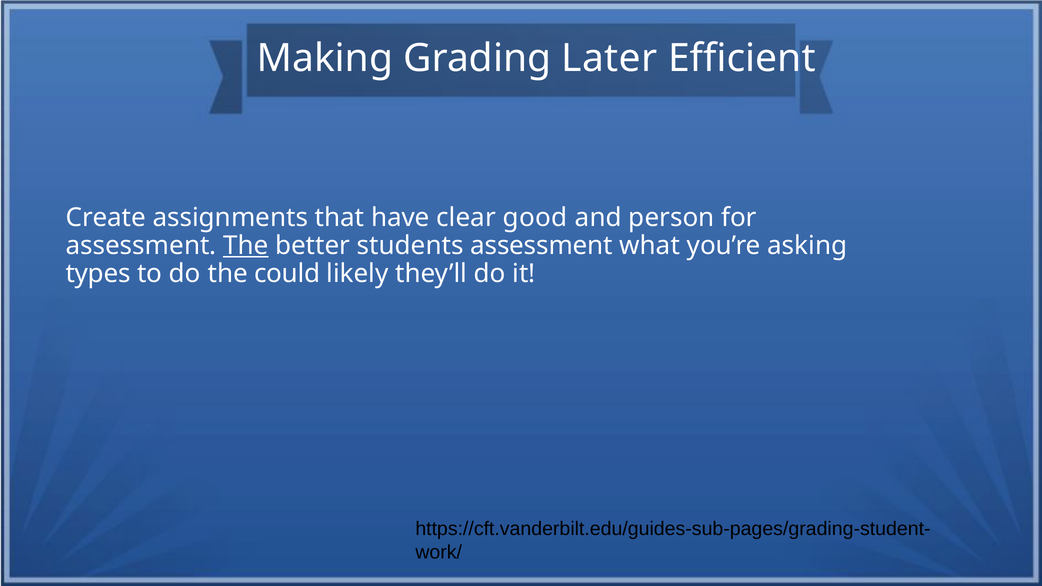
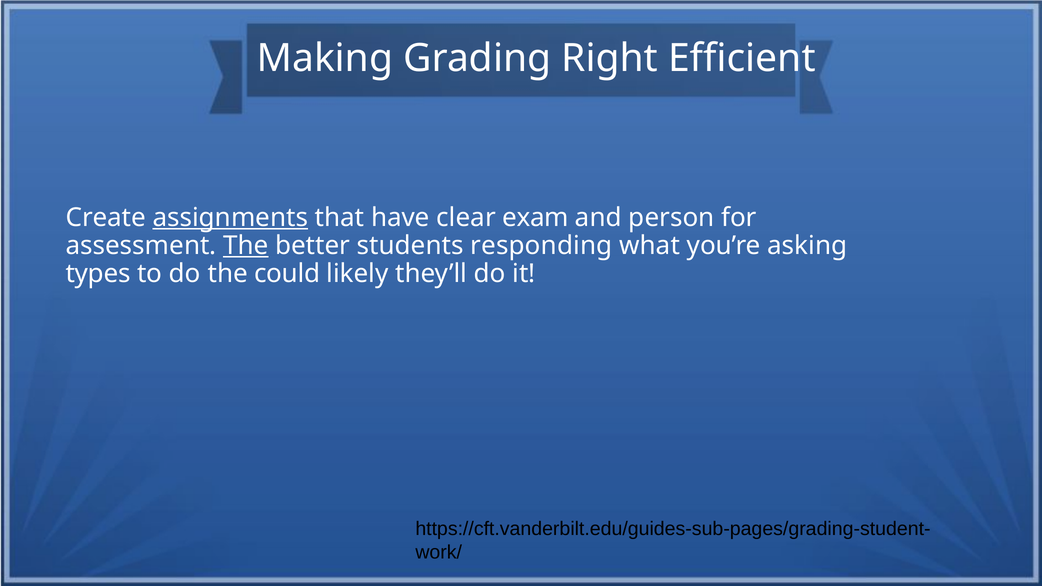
Later: Later -> Right
assignments underline: none -> present
good: good -> exam
students assessment: assessment -> responding
